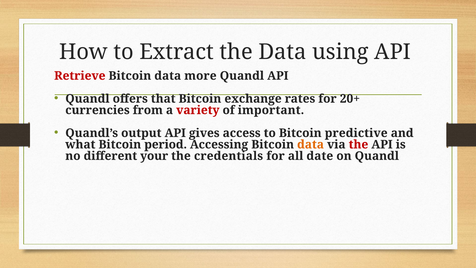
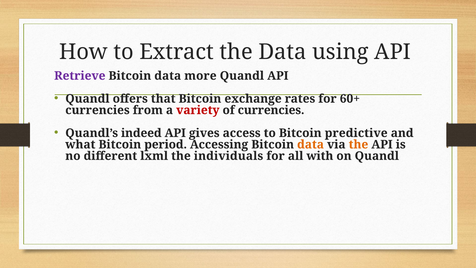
Retrieve colour: red -> purple
20+: 20+ -> 60+
of important: important -> currencies
output: output -> indeed
the at (358, 144) colour: red -> orange
your: your -> lxml
credentials: credentials -> individuals
date: date -> with
